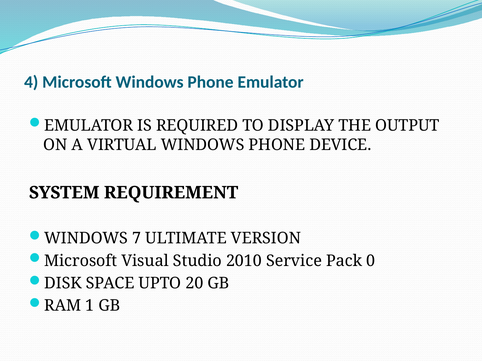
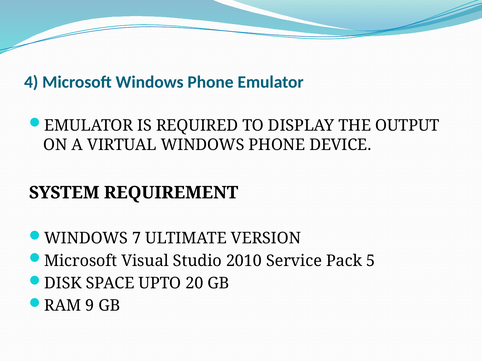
0: 0 -> 5
1: 1 -> 9
